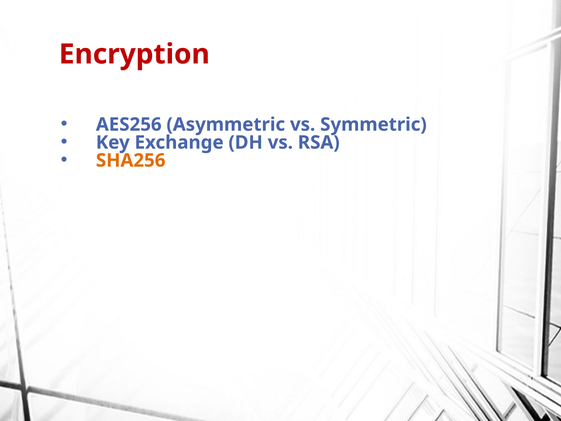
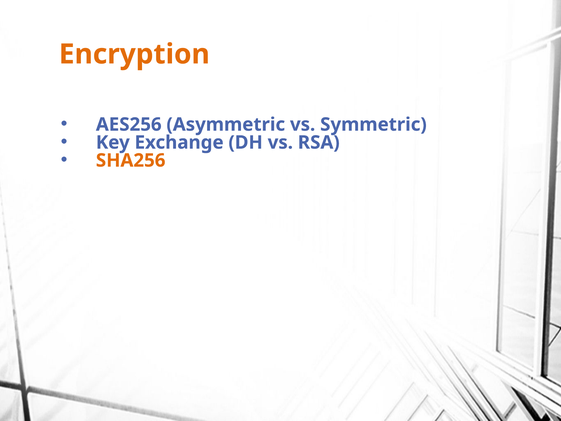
Encryption colour: red -> orange
